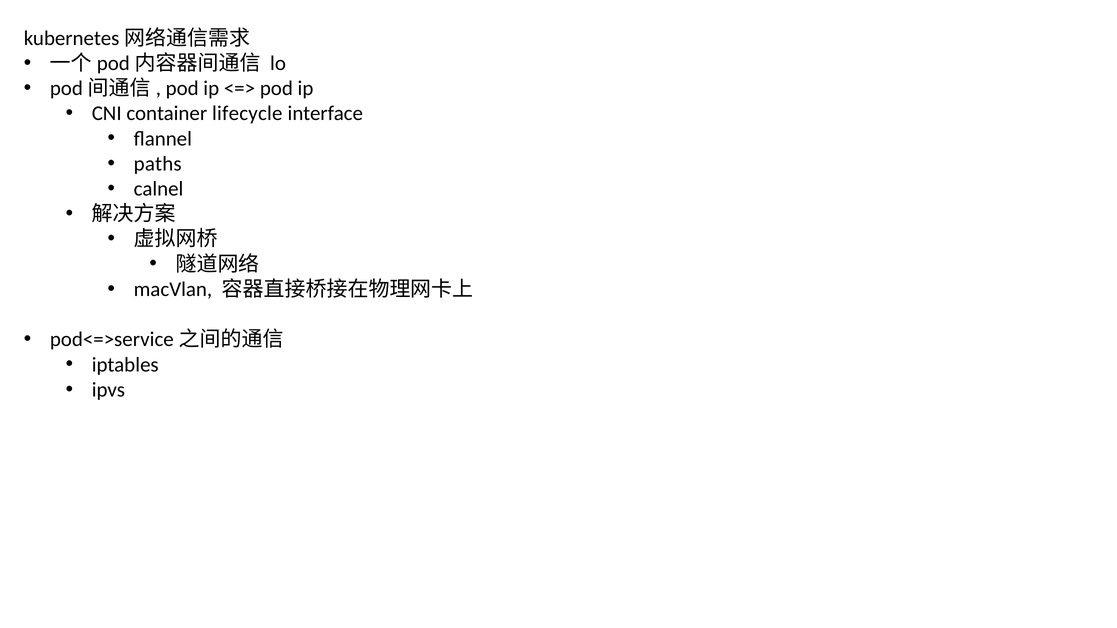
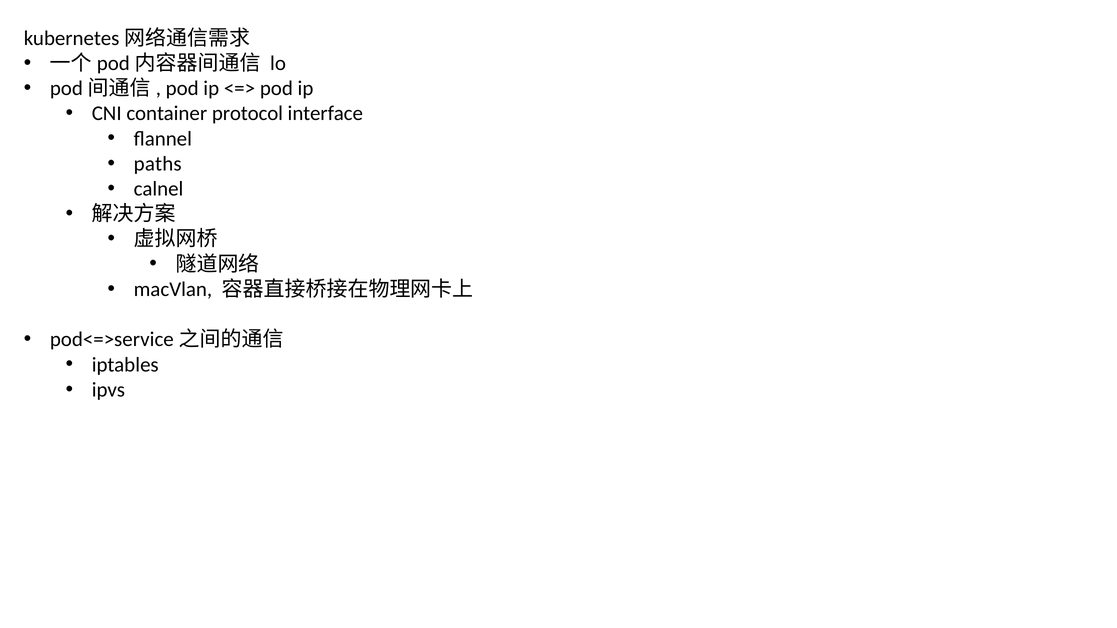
lifecycle: lifecycle -> protocol
